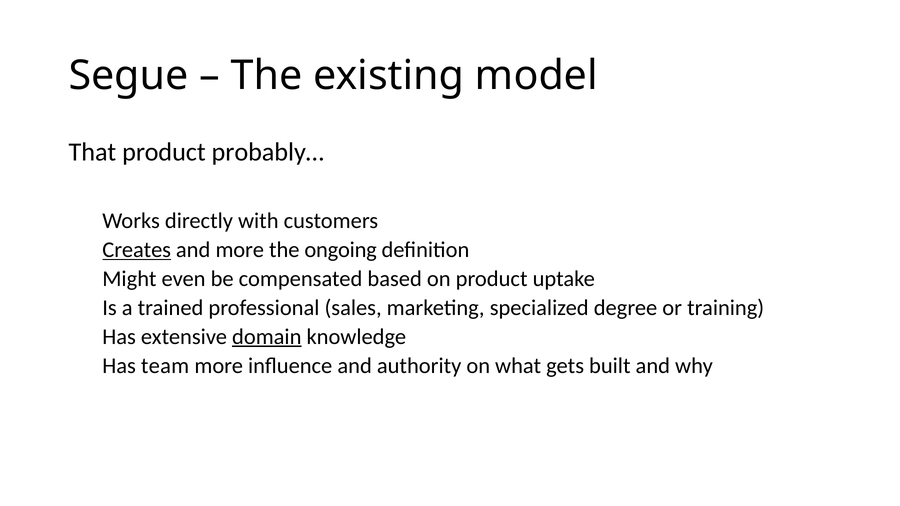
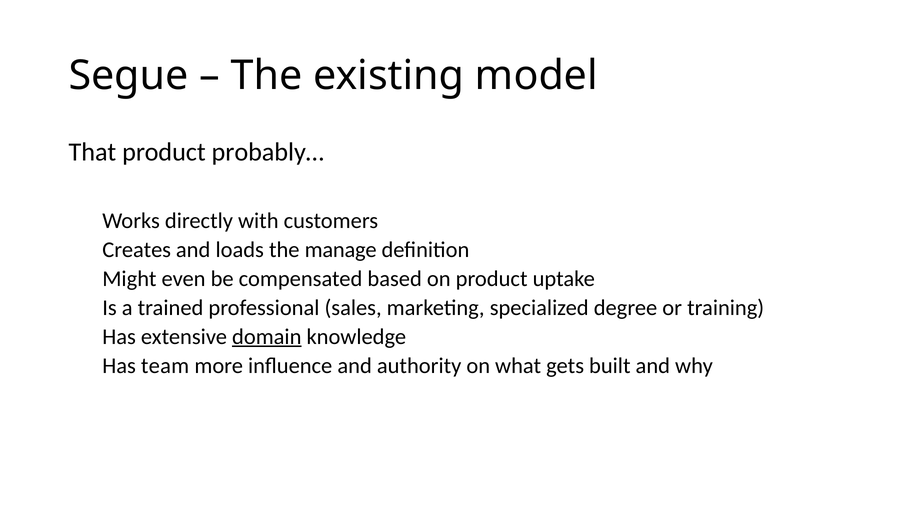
Creates underline: present -> none
and more: more -> loads
ongoing: ongoing -> manage
